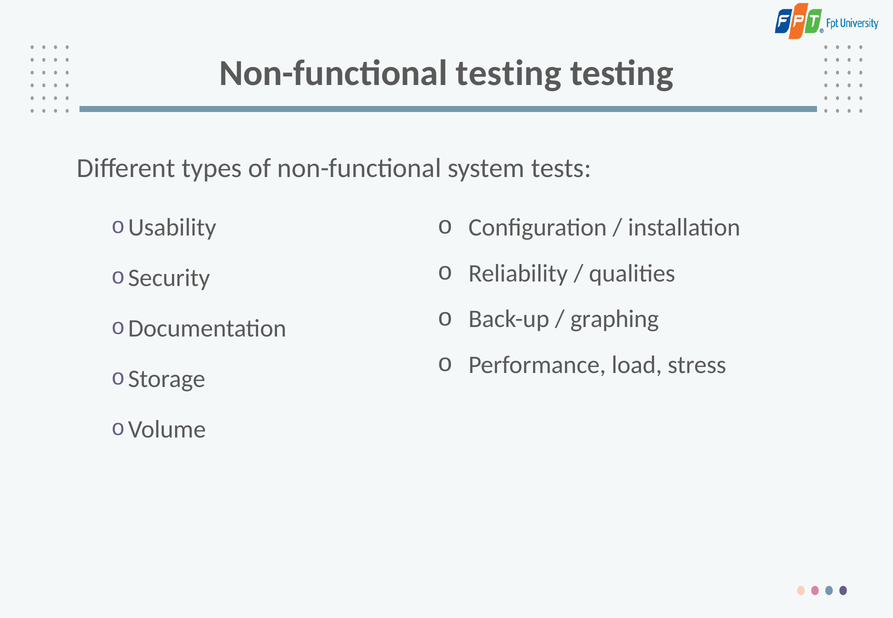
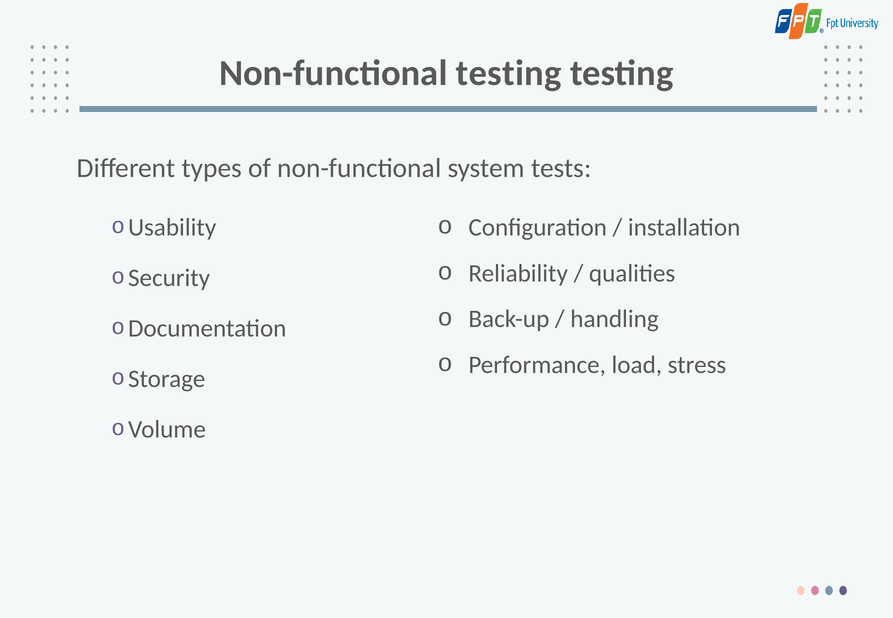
graphing: graphing -> handling
